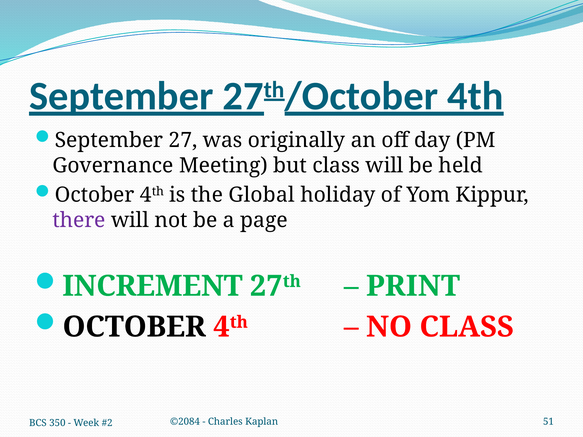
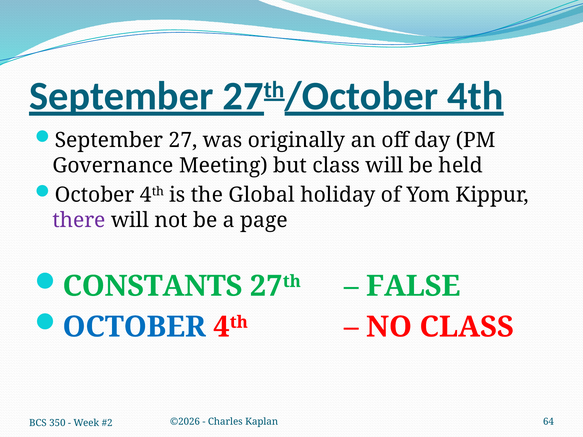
INCREMENT: INCREMENT -> CONSTANTS
PRINT: PRINT -> FALSE
OCTOBER at (134, 327) colour: black -> blue
©2084: ©2084 -> ©2026
51: 51 -> 64
